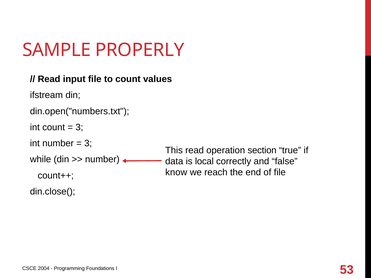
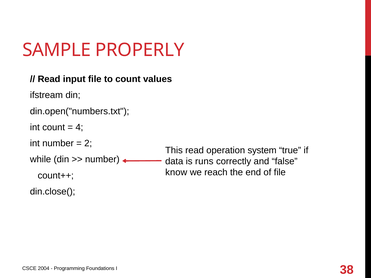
3 at (79, 127): 3 -> 4
3 at (88, 143): 3 -> 2
section: section -> system
local: local -> runs
53: 53 -> 38
